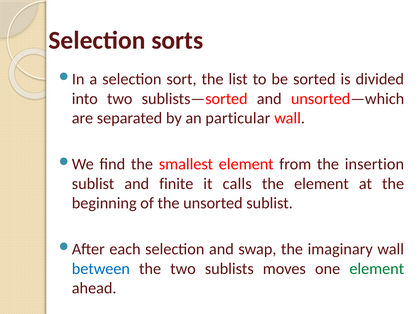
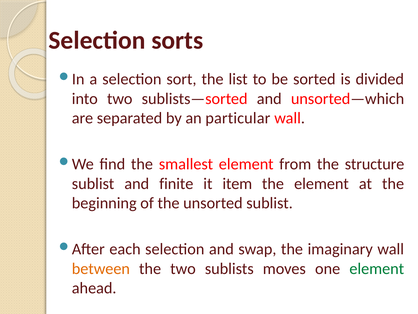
insertion: insertion -> structure
calls: calls -> item
between colour: blue -> orange
